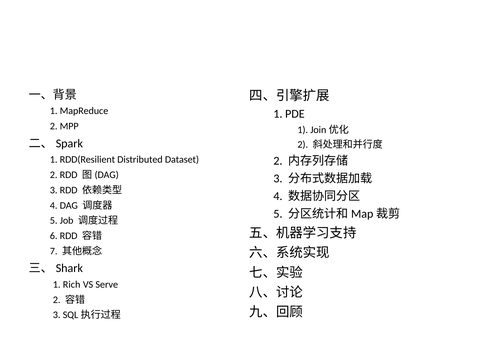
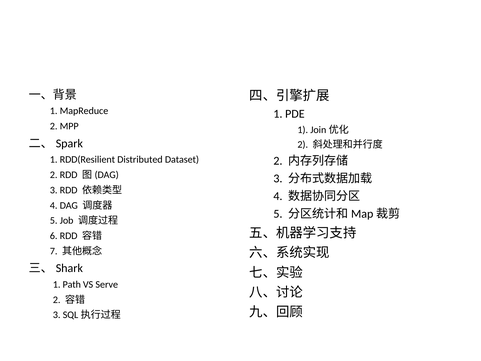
Rich: Rich -> Path
